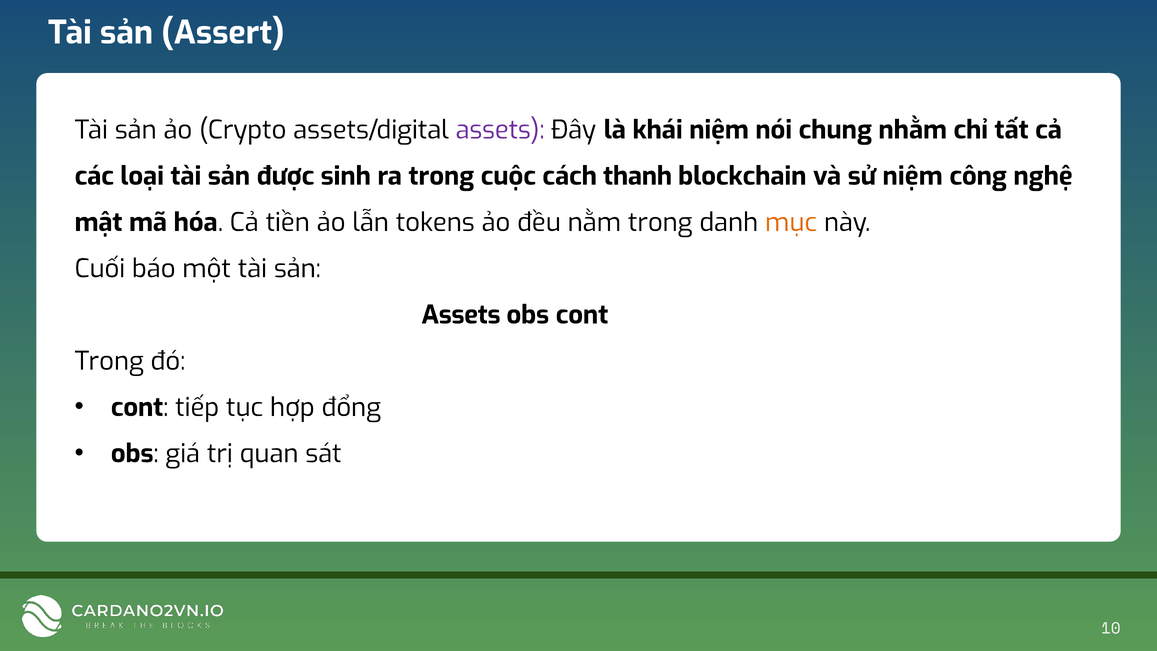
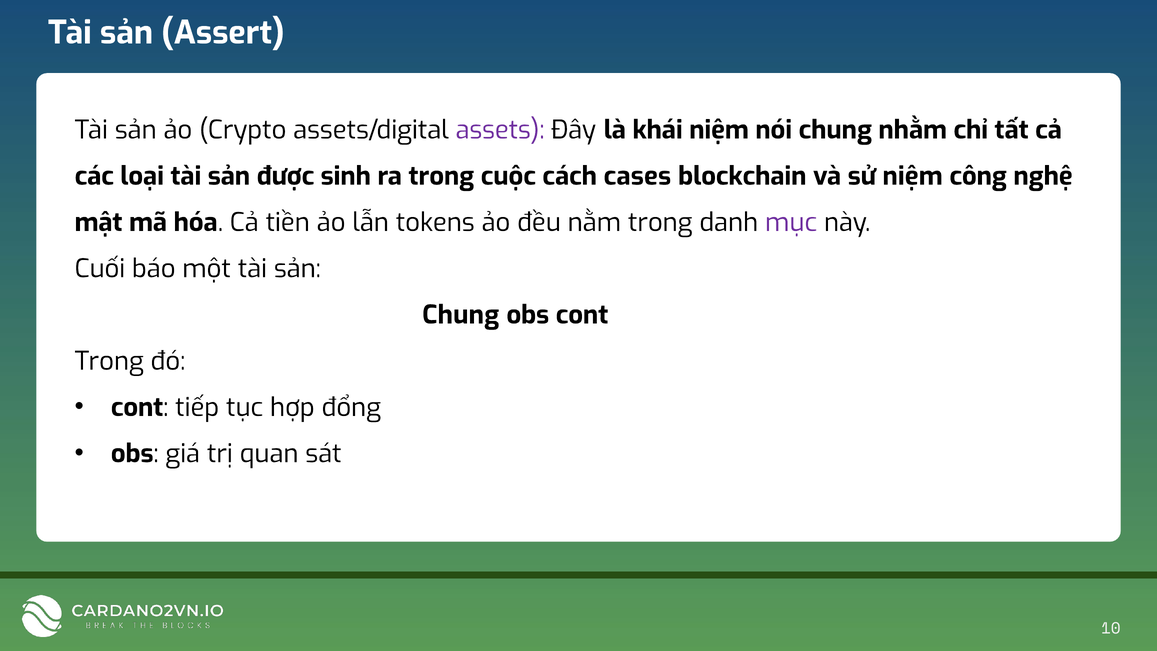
thanh: thanh -> cases
mục colour: orange -> purple
Assets at (461, 315): Assets -> Chung
